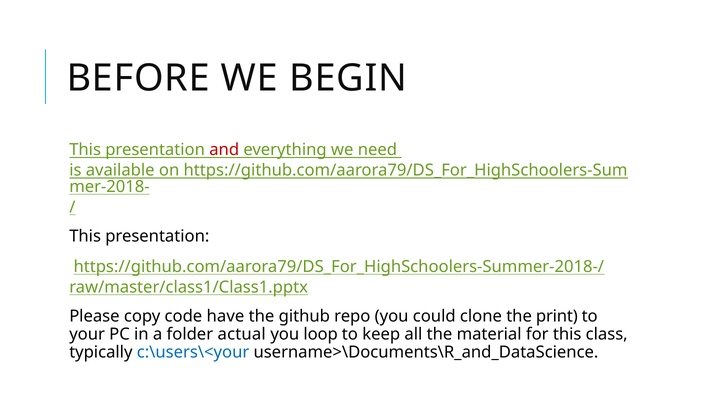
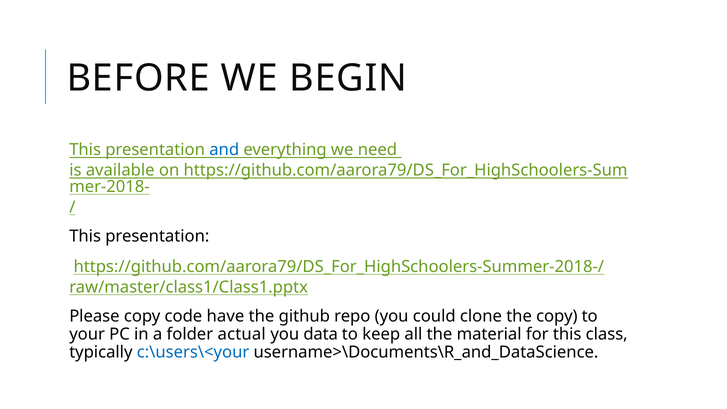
and colour: red -> blue
the print: print -> copy
loop: loop -> data
